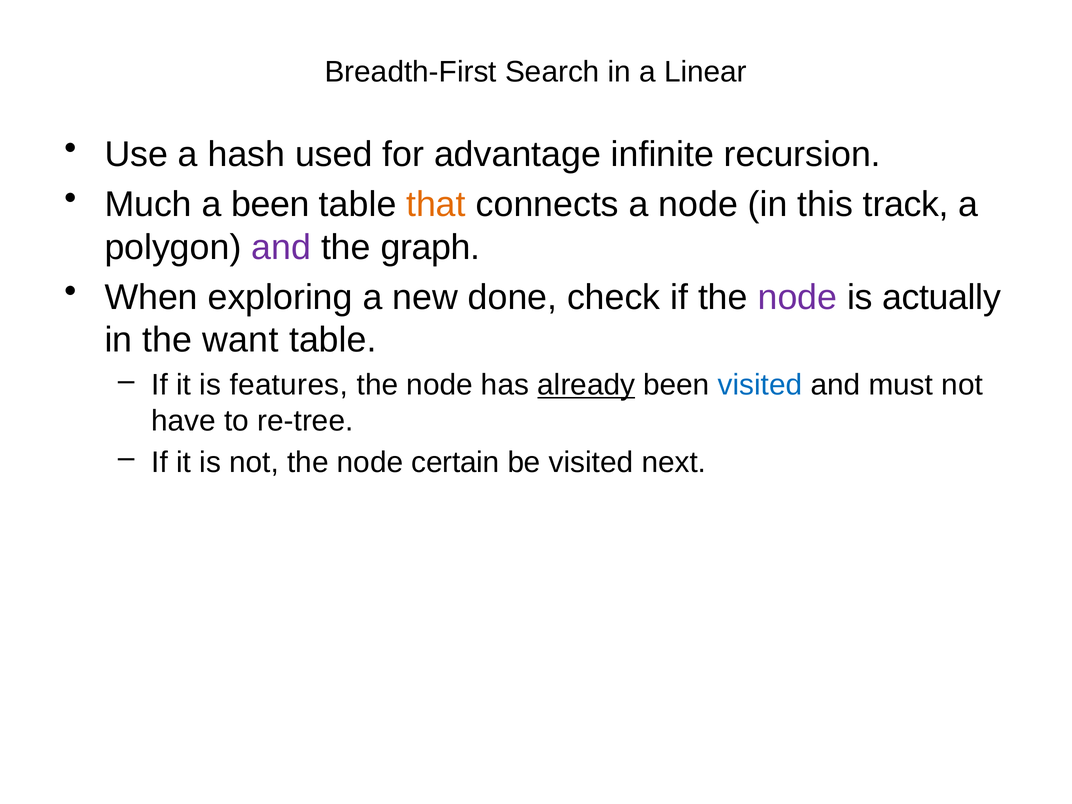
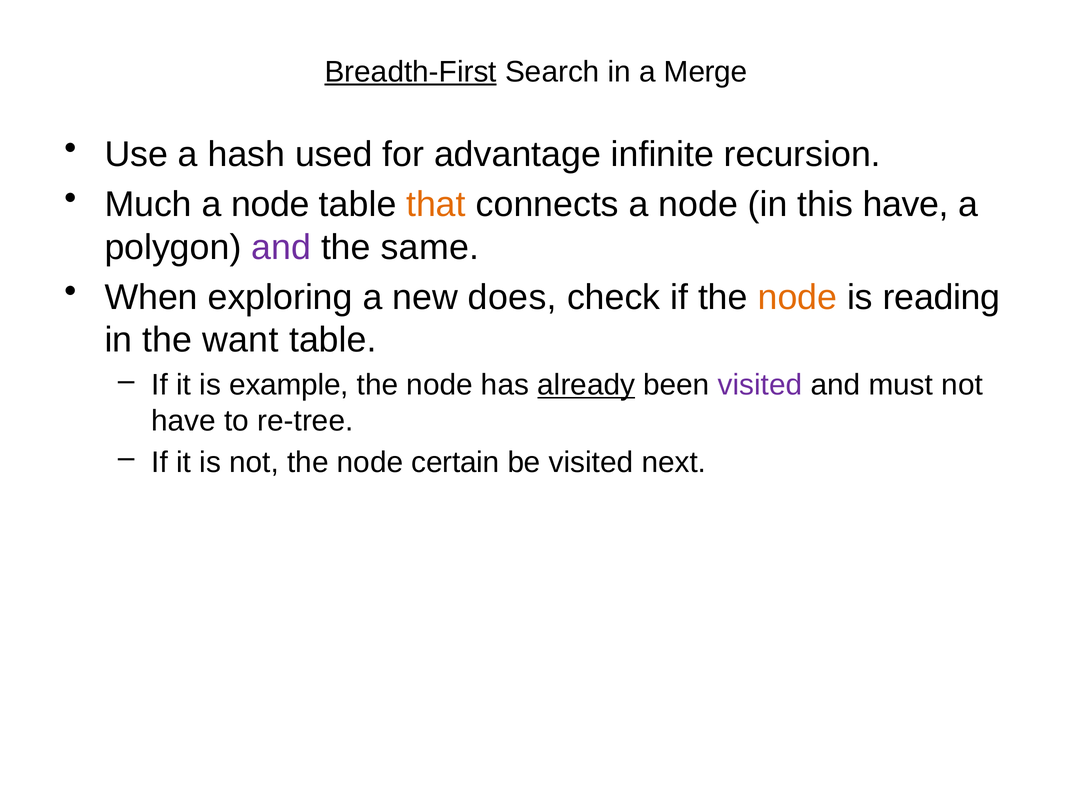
Breadth-First underline: none -> present
Linear: Linear -> Merge
been at (270, 204): been -> node
this track: track -> have
graph: graph -> same
done: done -> does
node at (797, 297) colour: purple -> orange
actually: actually -> reading
features: features -> example
visited at (760, 385) colour: blue -> purple
